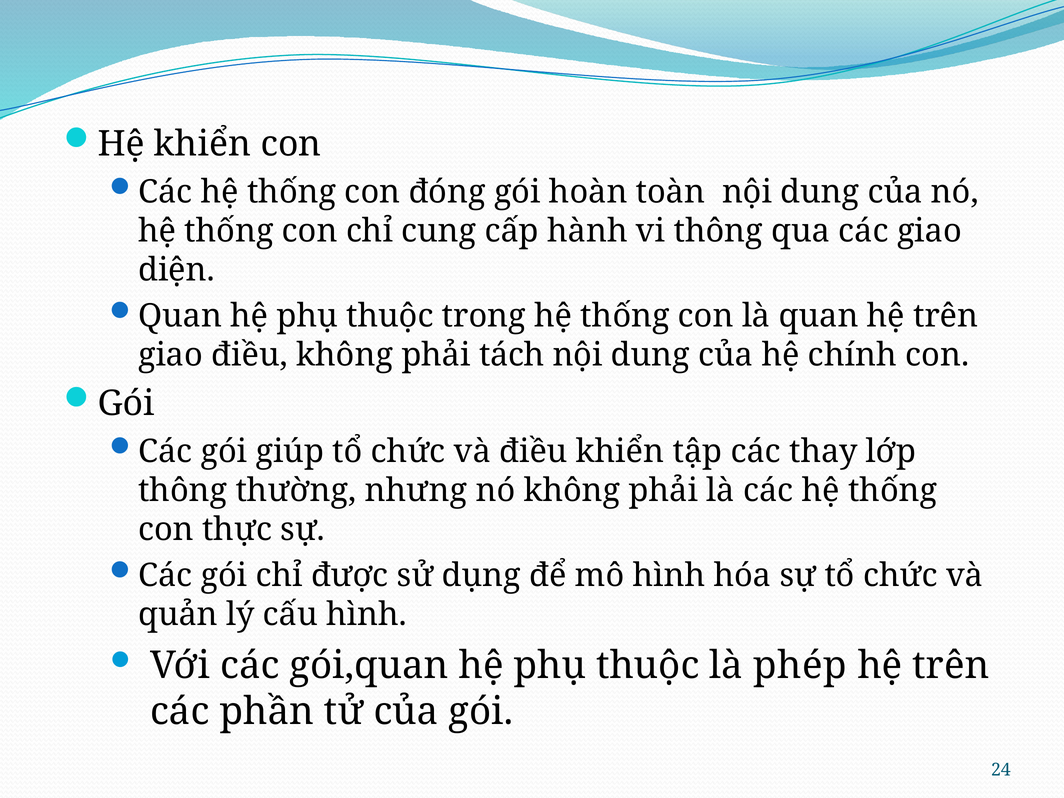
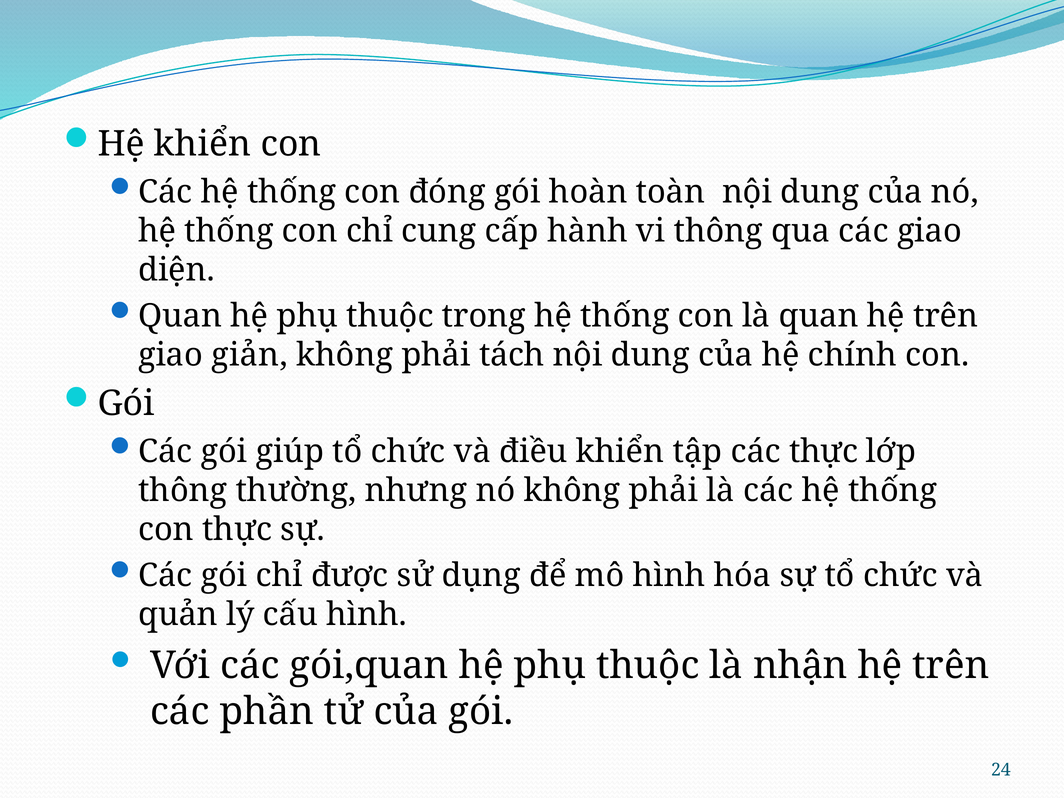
giao điều: điều -> giản
các thay: thay -> thực
phép: phép -> nhận
